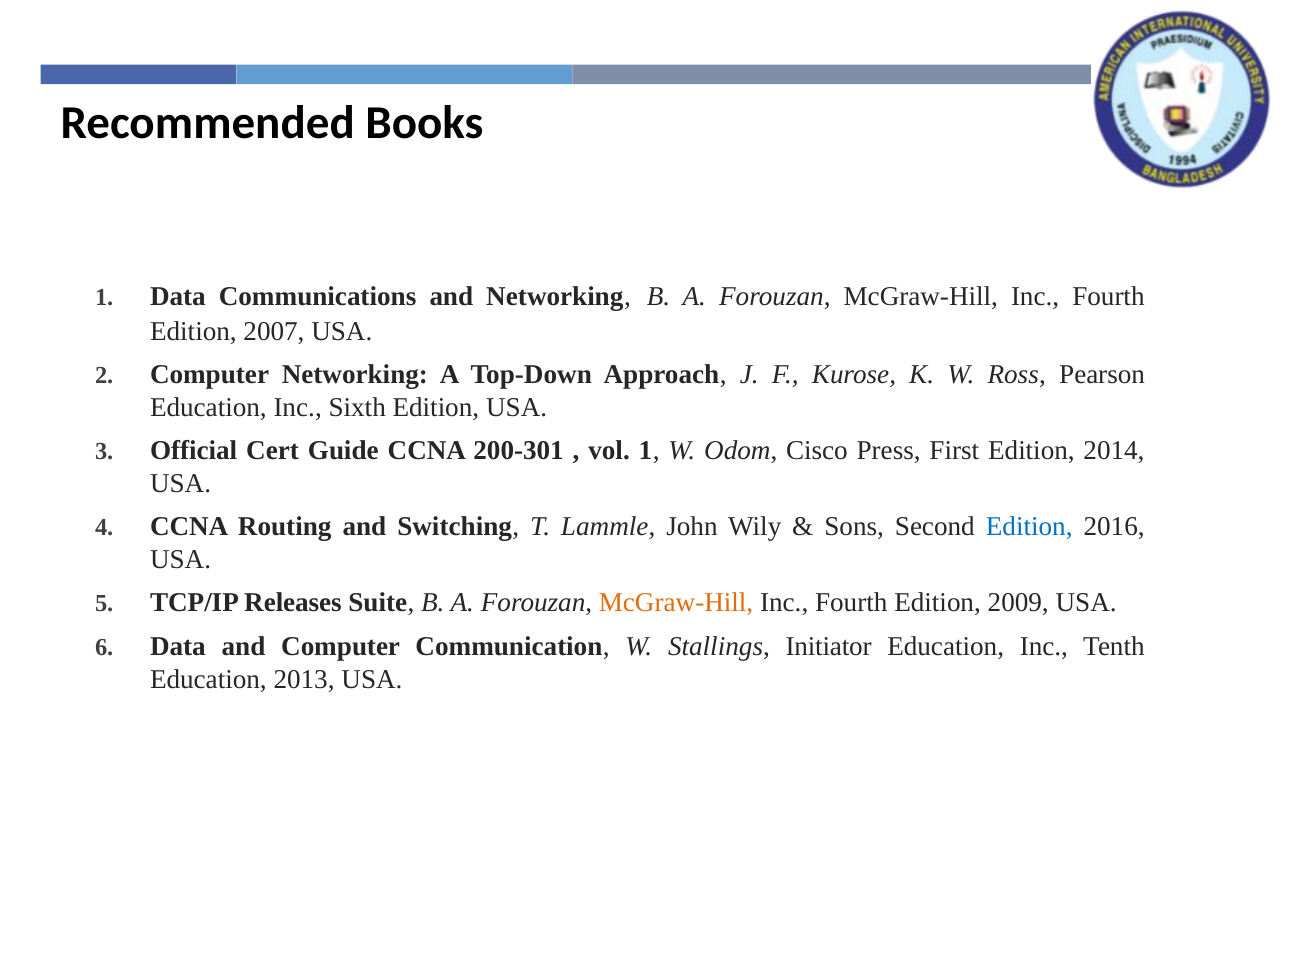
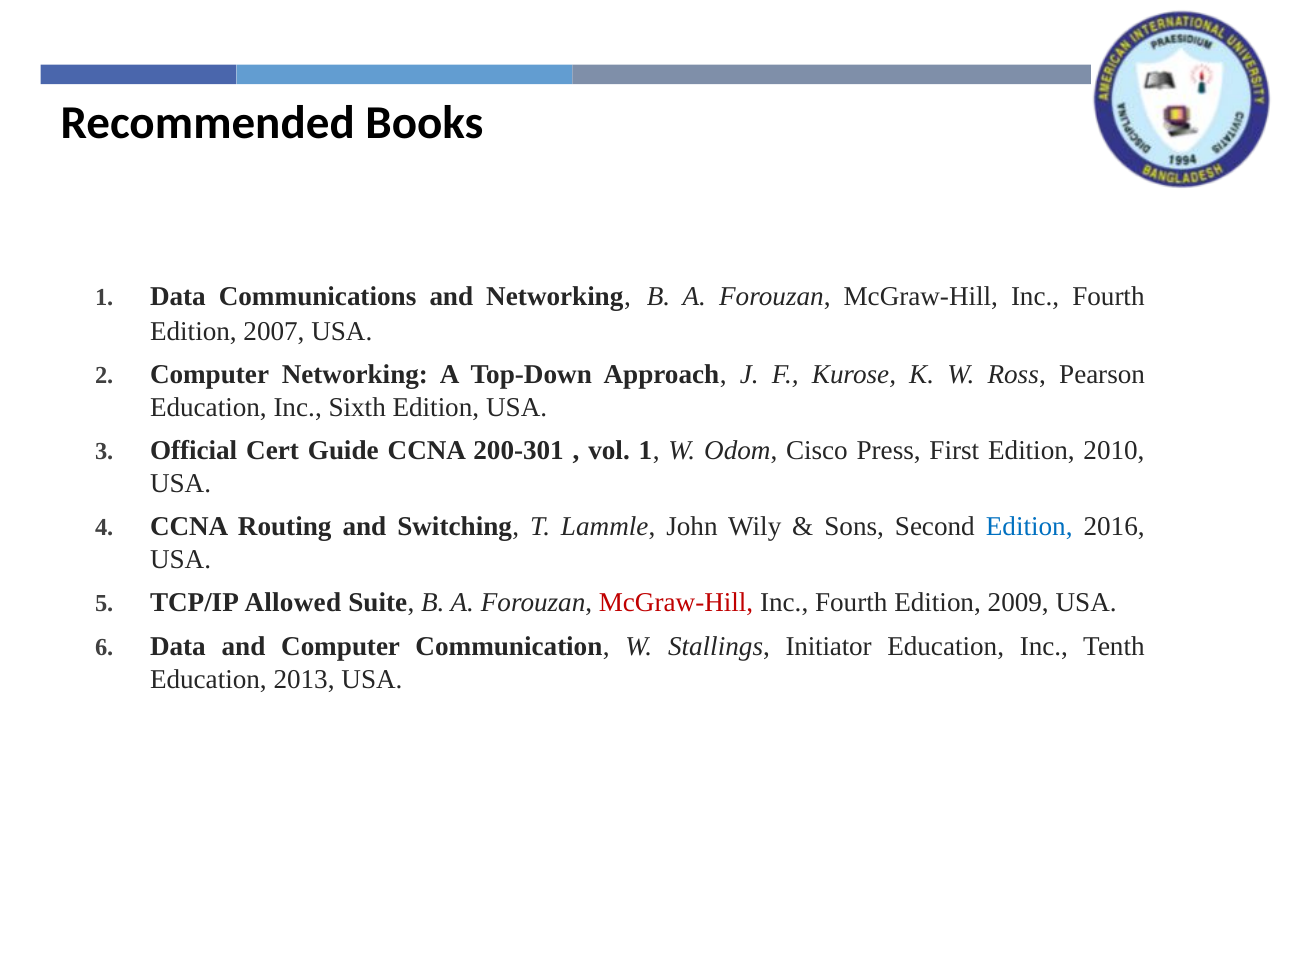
2014: 2014 -> 2010
Releases: Releases -> Allowed
McGraw-Hill at (676, 603) colour: orange -> red
